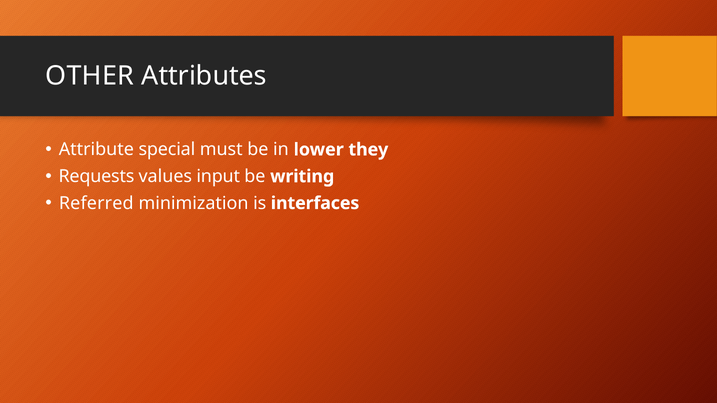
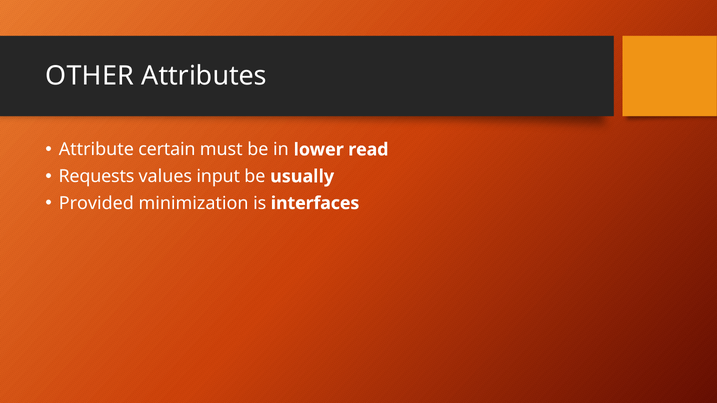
special: special -> certain
they: they -> read
writing: writing -> usually
Referred: Referred -> Provided
